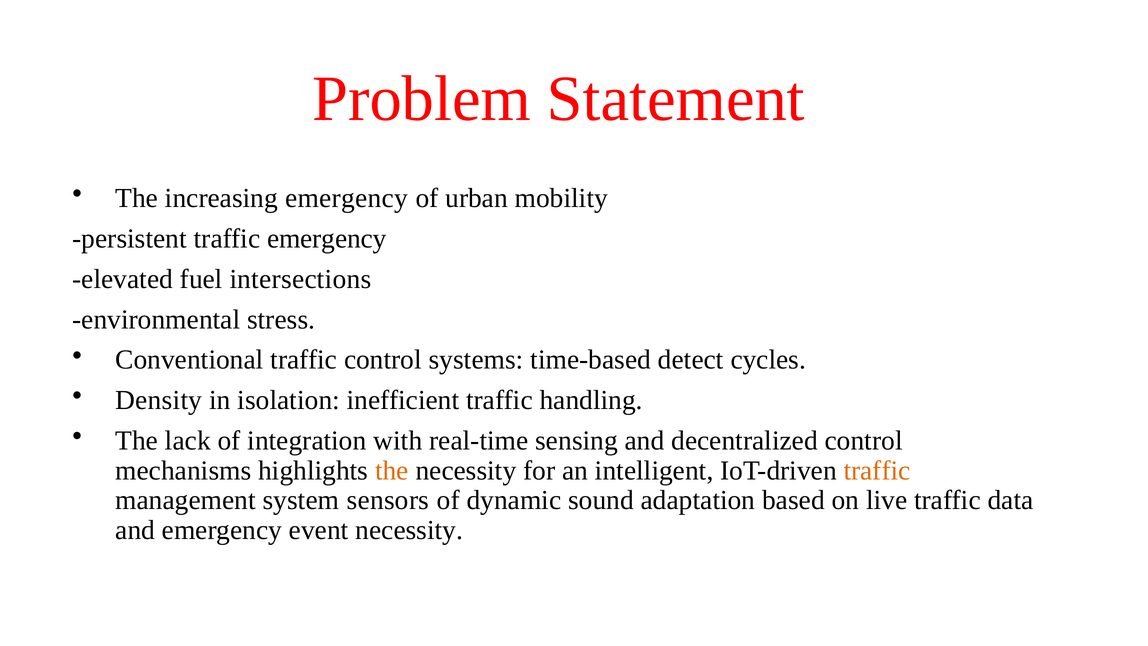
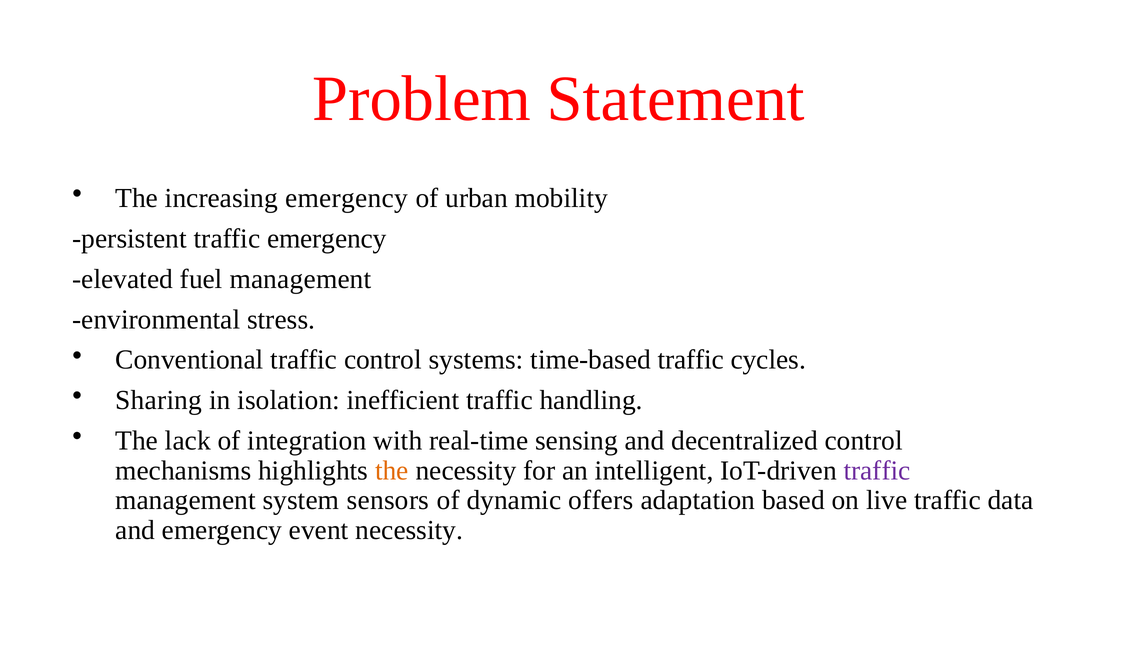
fuel intersections: intersections -> management
time-based detect: detect -> traffic
Density: Density -> Sharing
traffic at (877, 470) colour: orange -> purple
sound: sound -> offers
